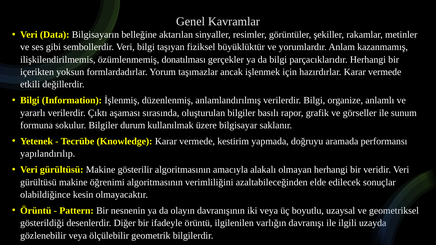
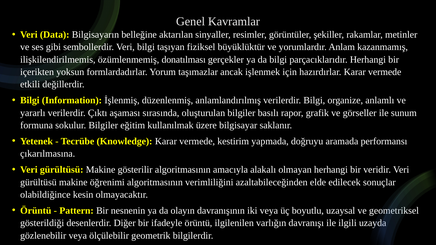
durum: durum -> eğitim
yapılandırılıp: yapılandırılıp -> çıkarılmasına
